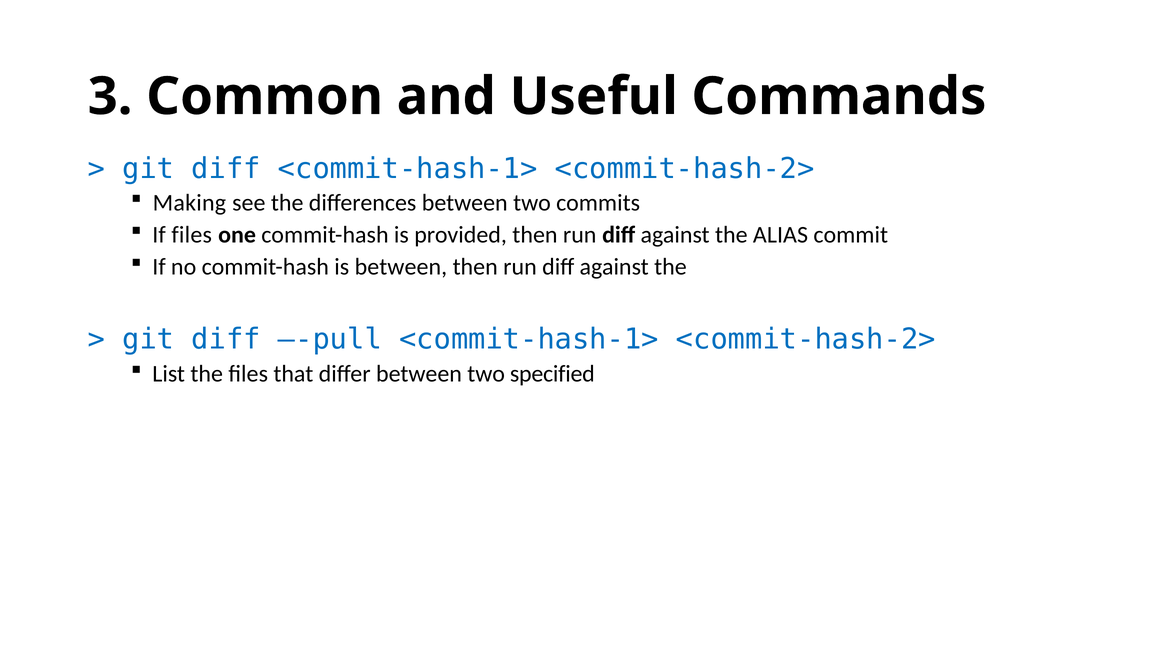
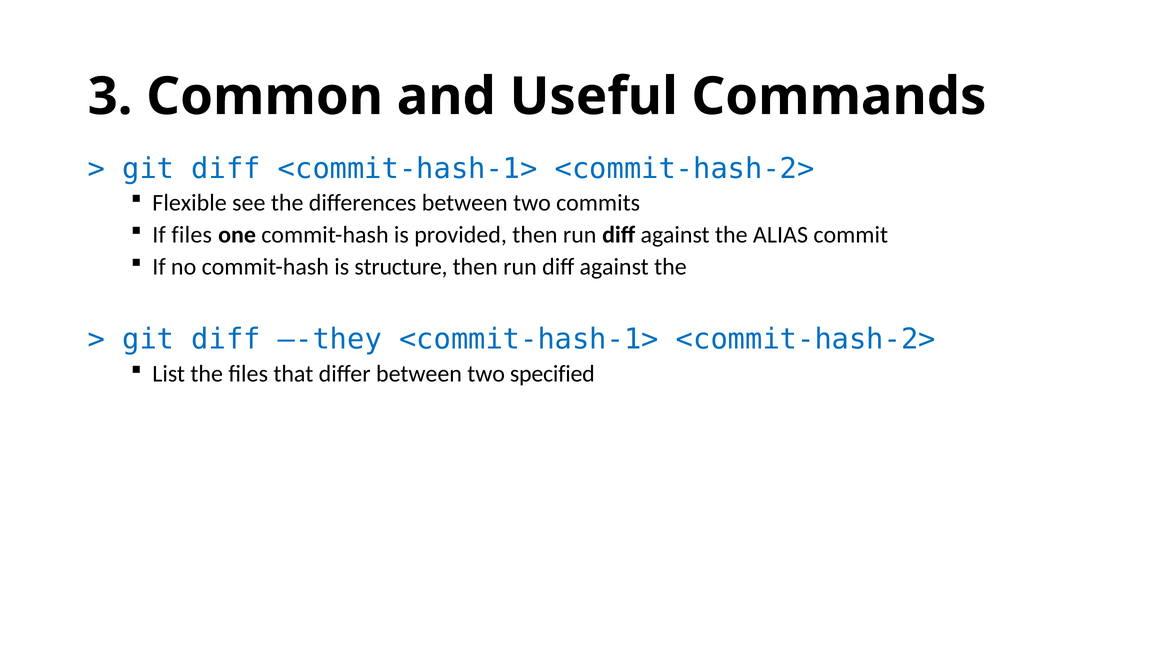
Making: Making -> Flexible
is between: between -> structure
–-pull: –-pull -> –-they
